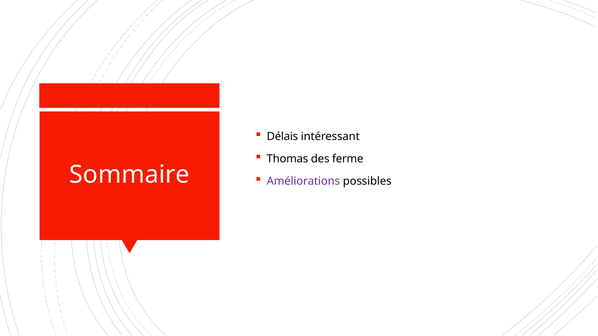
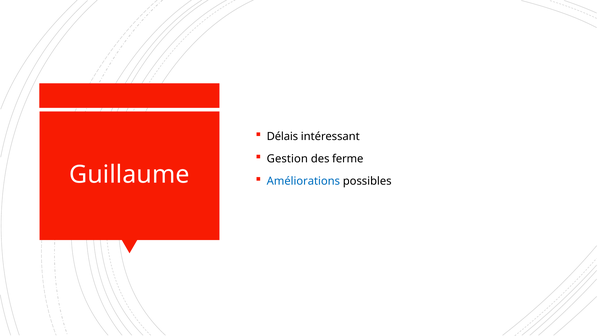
Thomas: Thomas -> Gestion
Sommaire: Sommaire -> Guillaume
Améliorations colour: purple -> blue
